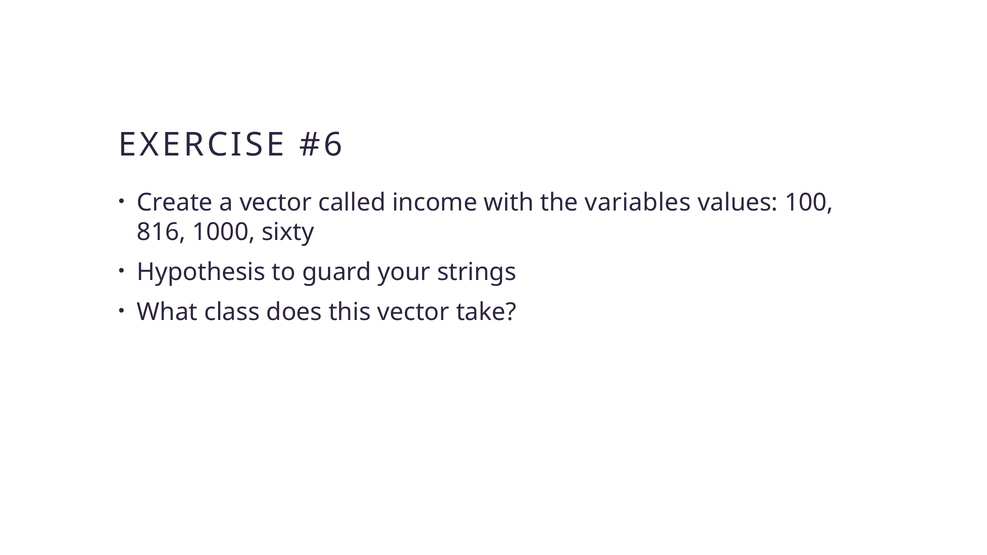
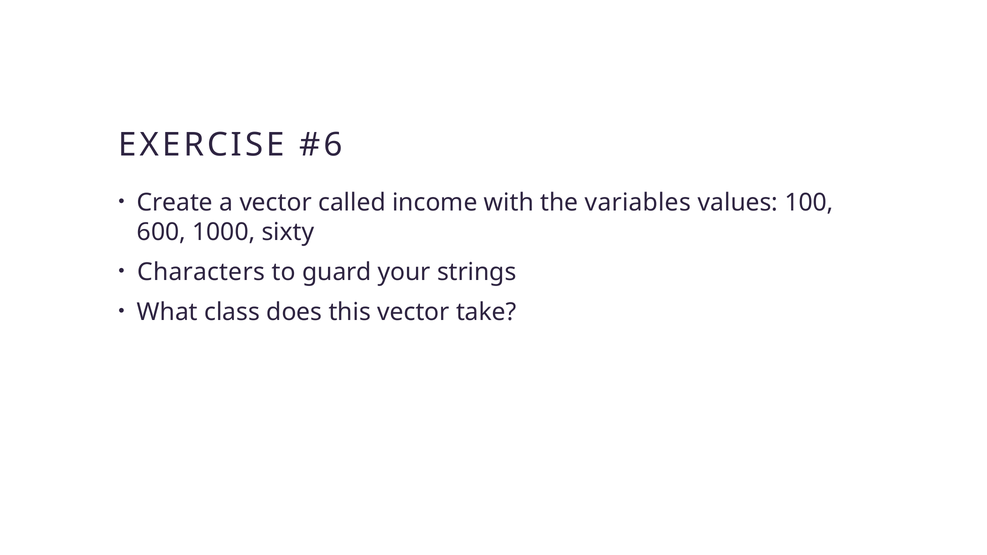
816: 816 -> 600
Hypothesis: Hypothesis -> Characters
